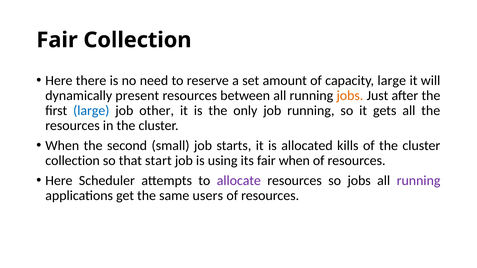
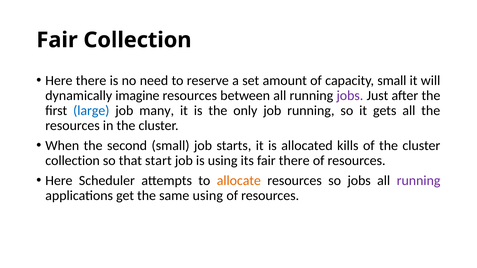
capacity large: large -> small
present: present -> imagine
jobs at (350, 96) colour: orange -> purple
other: other -> many
fair when: when -> there
allocate colour: purple -> orange
same users: users -> using
